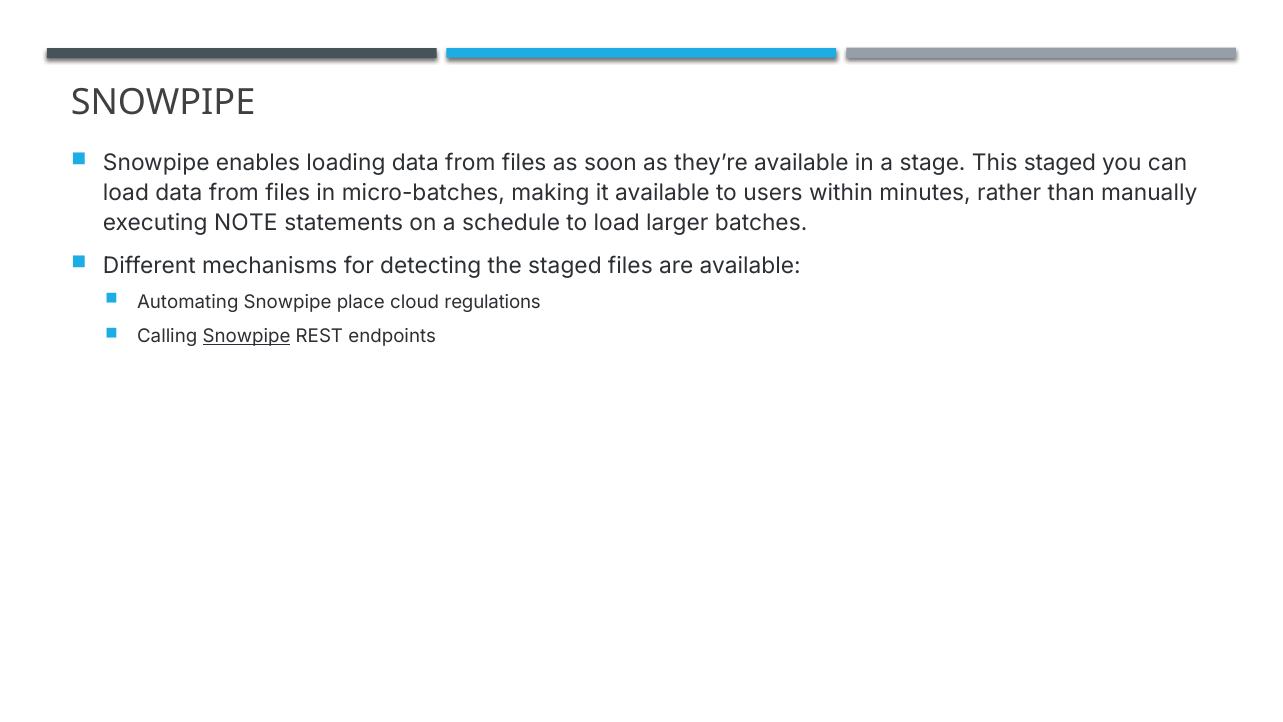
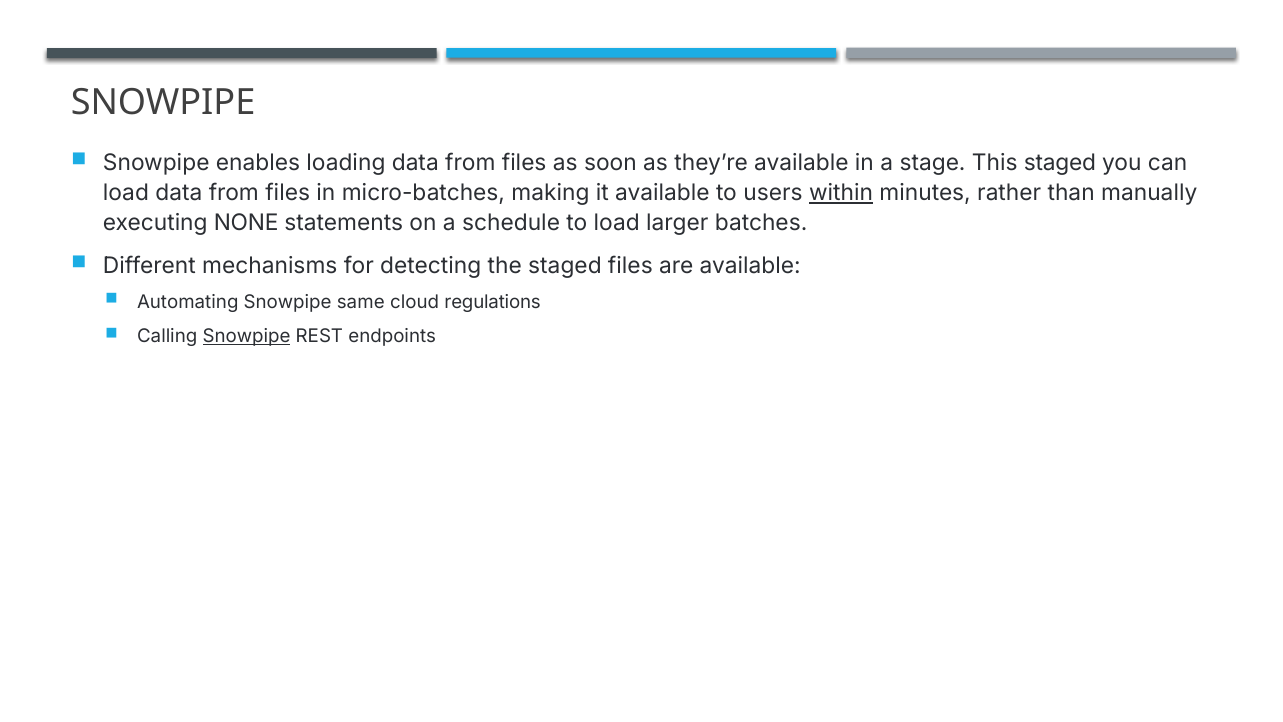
within underline: none -> present
NOTE: NOTE -> NONE
place: place -> same
